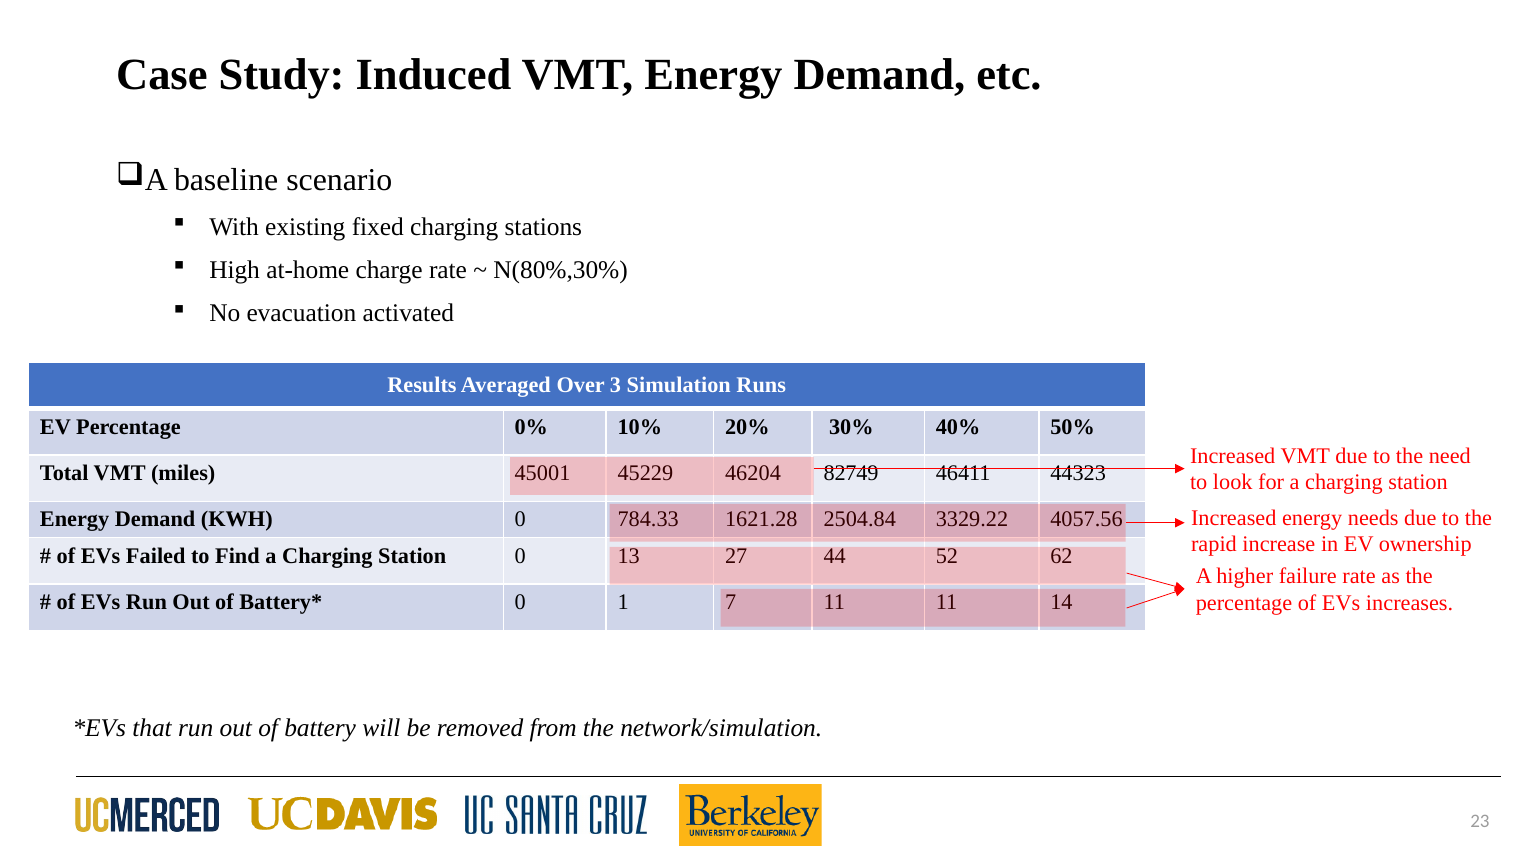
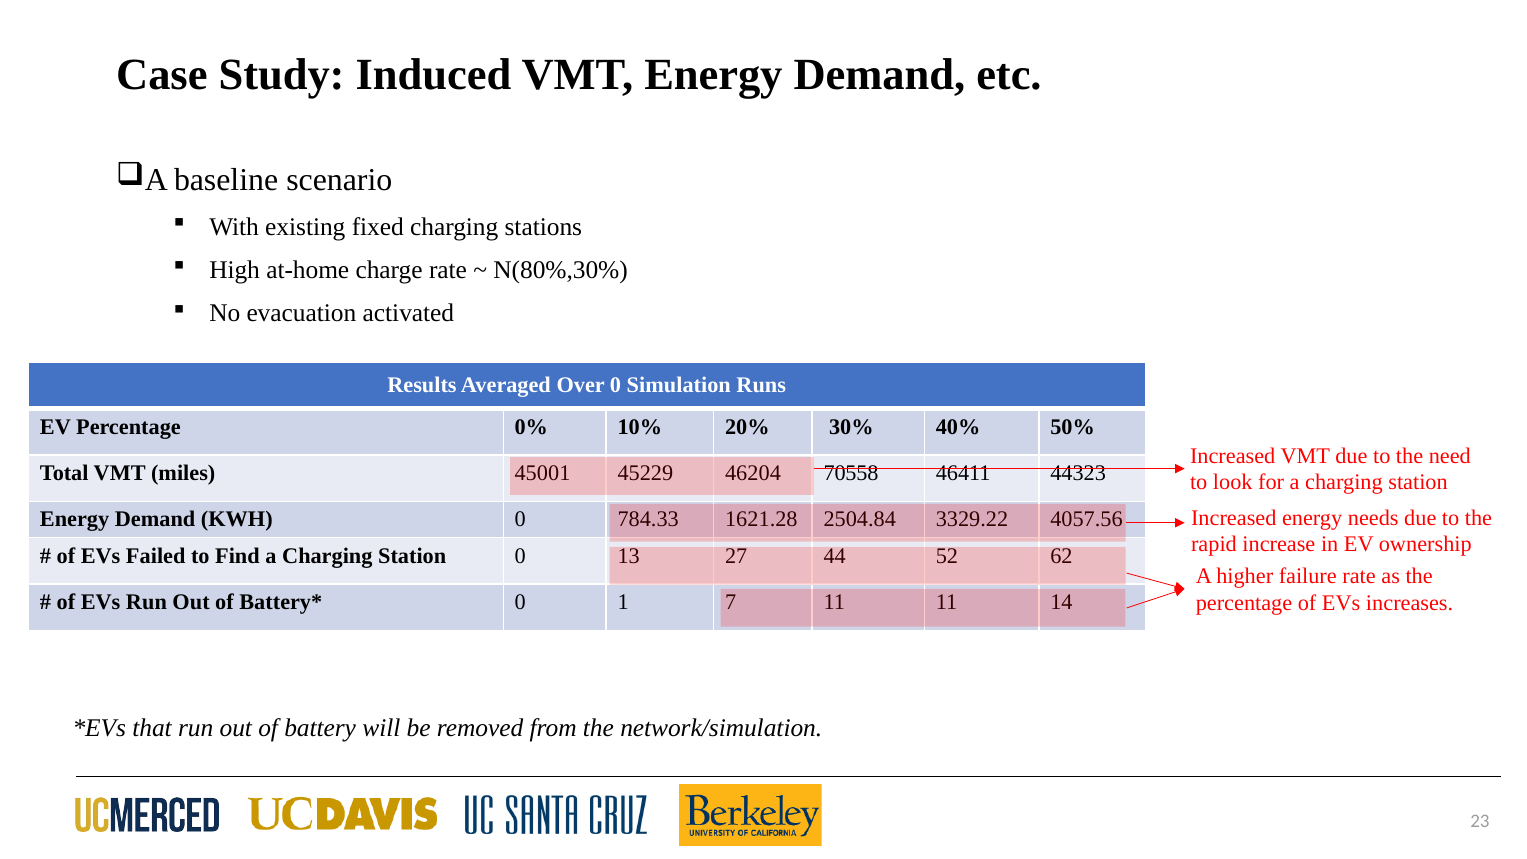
Over 3: 3 -> 0
82749: 82749 -> 70558
